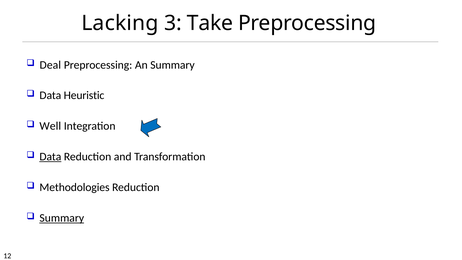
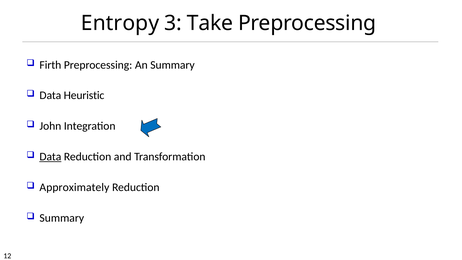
Lacking: Lacking -> Entropy
Deal: Deal -> Firth
Well: Well -> John
Methodologies: Methodologies -> Approximately
Summary at (62, 218) underline: present -> none
